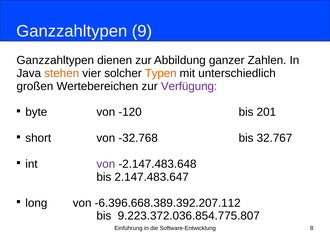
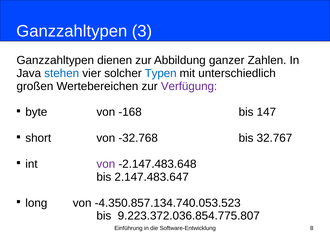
9: 9 -> 3
stehen colour: orange -> blue
Typen colour: orange -> blue
-120: -120 -> -168
201: 201 -> 147
-6.396.668.389.392.207.112: -6.396.668.389.392.207.112 -> -4.350.857.134.740.053.523
